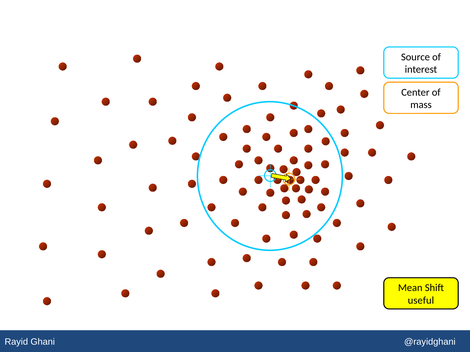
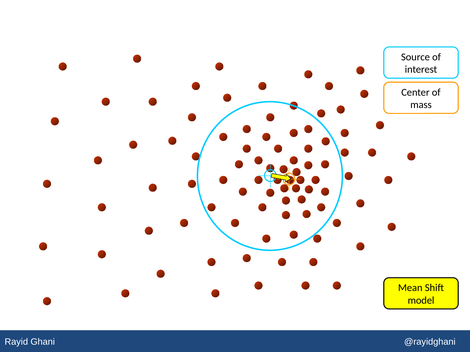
useful: useful -> model
